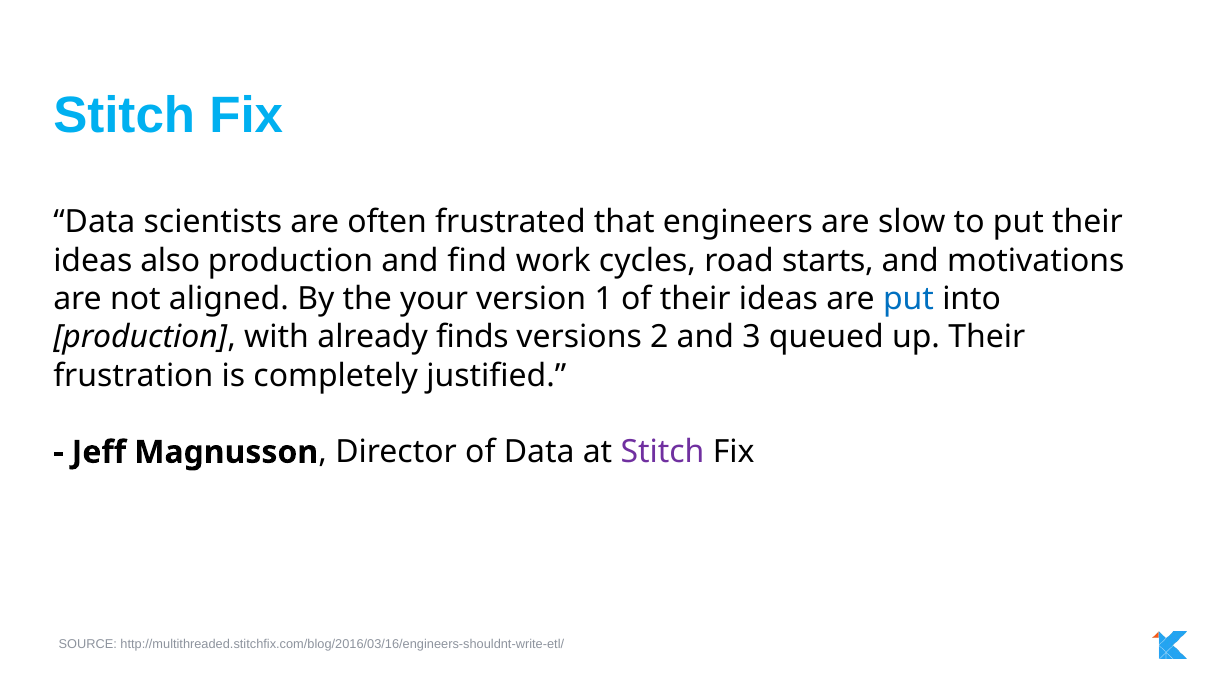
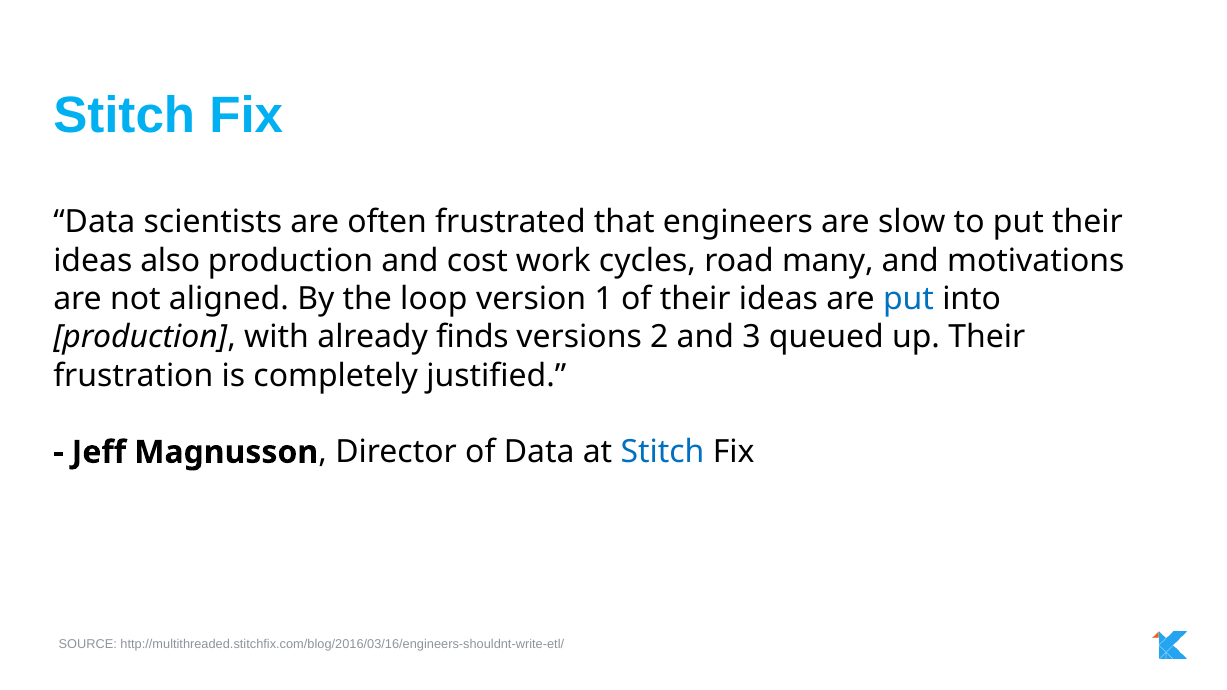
find: find -> cost
starts: starts -> many
your: your -> loop
Stitch at (662, 452) colour: purple -> blue
